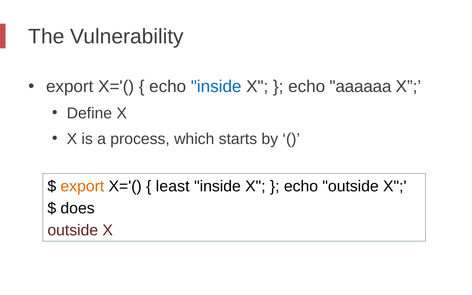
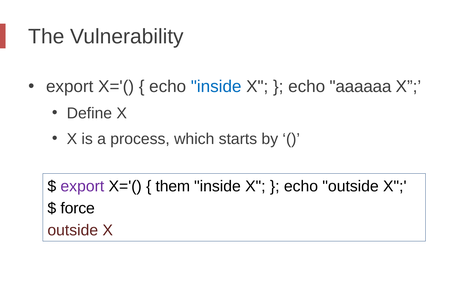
export at (82, 186) colour: orange -> purple
least: least -> them
does: does -> force
